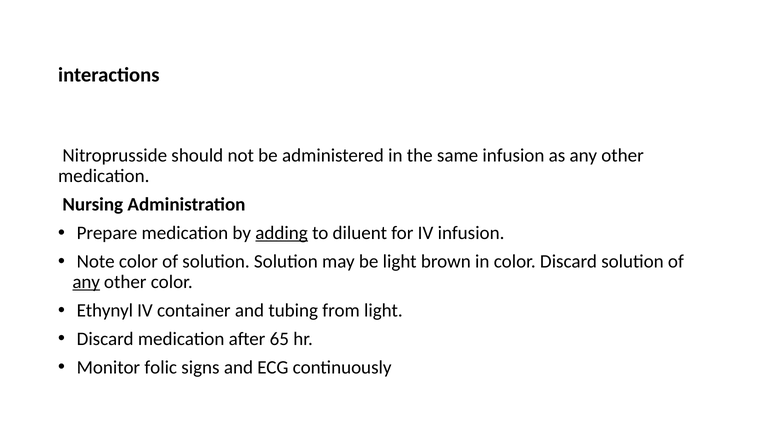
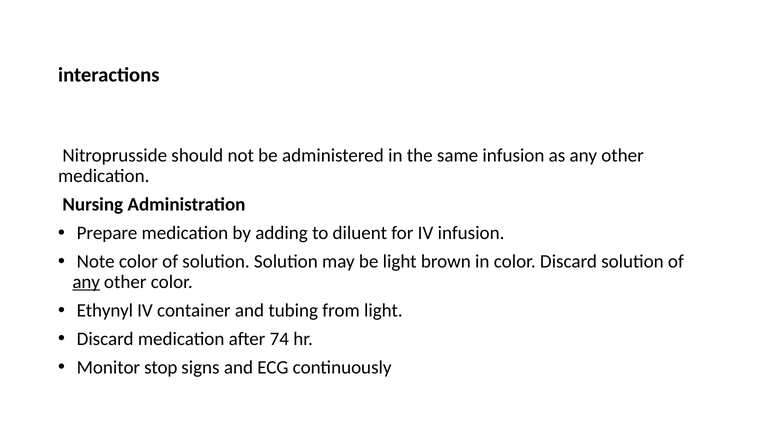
adding underline: present -> none
65: 65 -> 74
folic: folic -> stop
